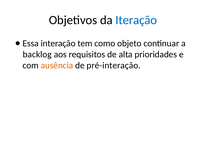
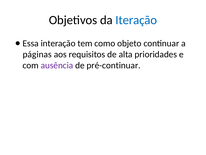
backlog: backlog -> páginas
ausência colour: orange -> purple
pré-interação: pré-interação -> pré-continuar
